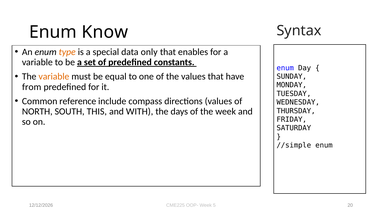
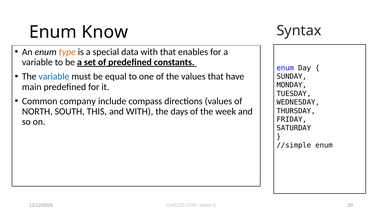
data only: only -> with
variable at (54, 77) colour: orange -> blue
from: from -> main
reference: reference -> company
